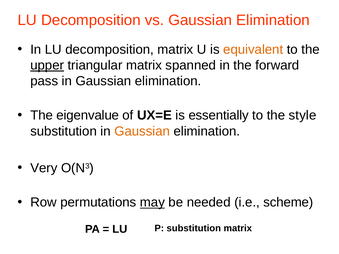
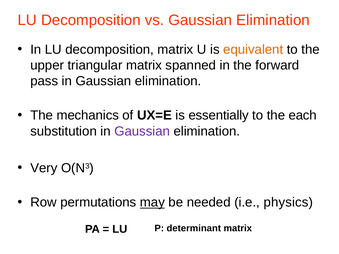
upper underline: present -> none
eigenvalue: eigenvalue -> mechanics
style: style -> each
Gaussian at (142, 131) colour: orange -> purple
scheme: scheme -> physics
P substitution: substitution -> determinant
